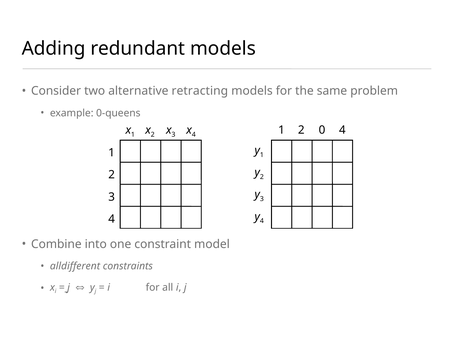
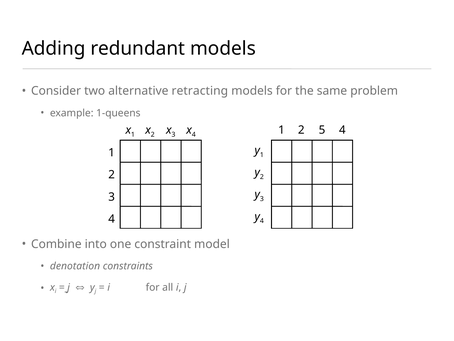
0-queens: 0-queens -> 1-queens
0: 0 -> 5
alldifferent: alldifferent -> denotation
